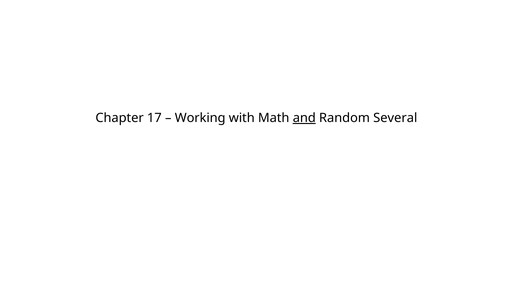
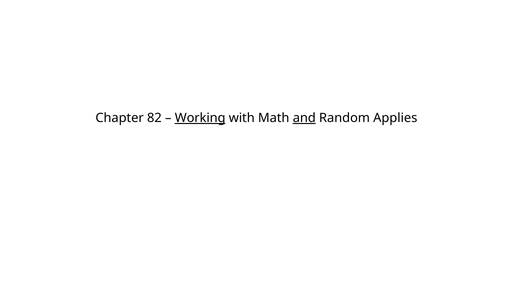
17: 17 -> 82
Working underline: none -> present
Several: Several -> Applies
